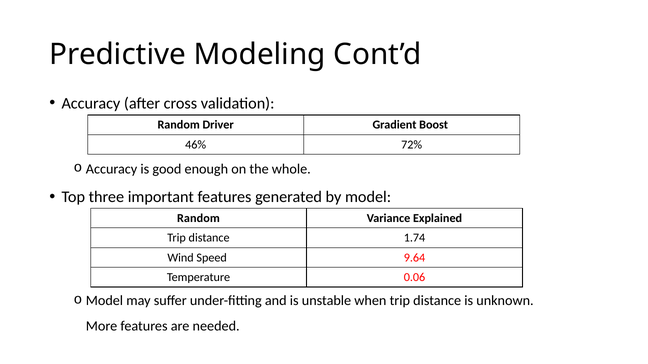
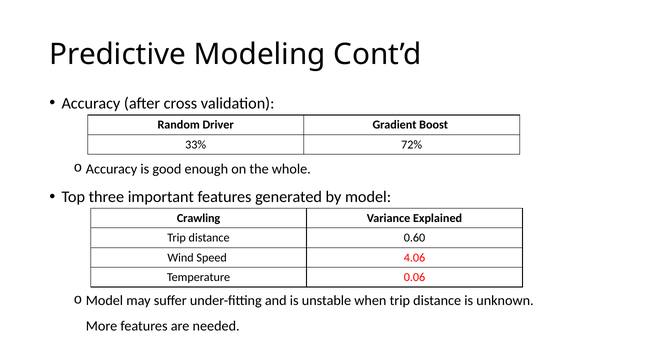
46%: 46% -> 33%
Random at (198, 219): Random -> Crawling
1.74: 1.74 -> 0.60
9.64: 9.64 -> 4.06
